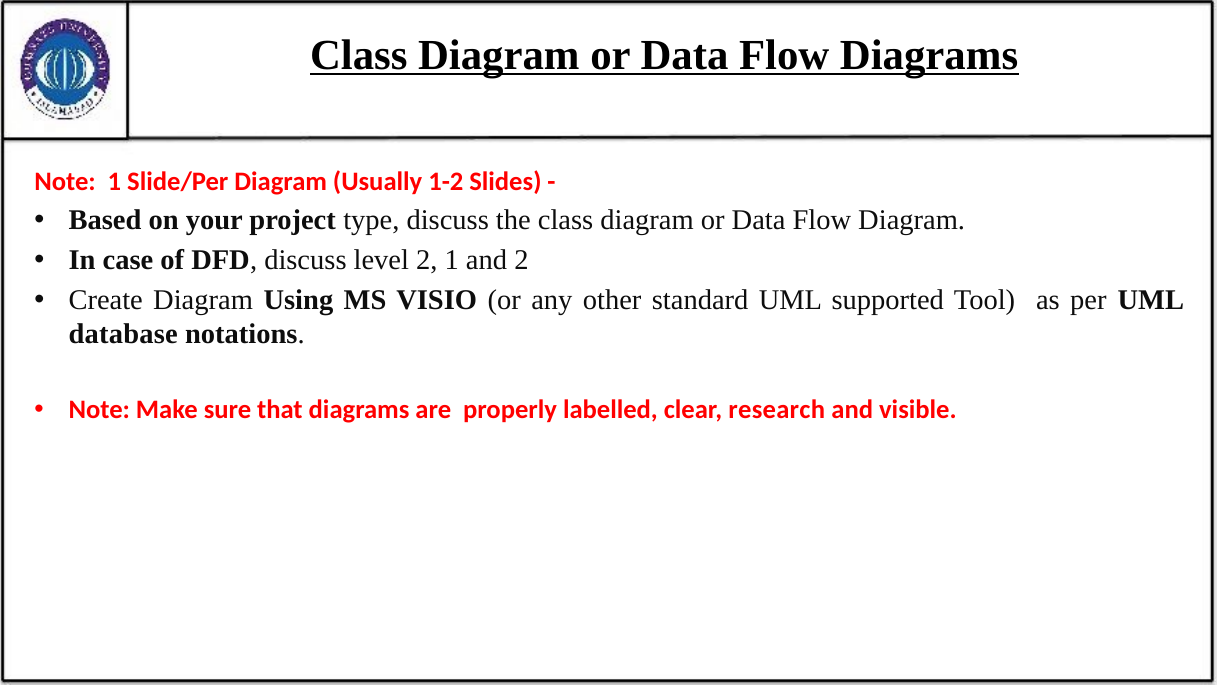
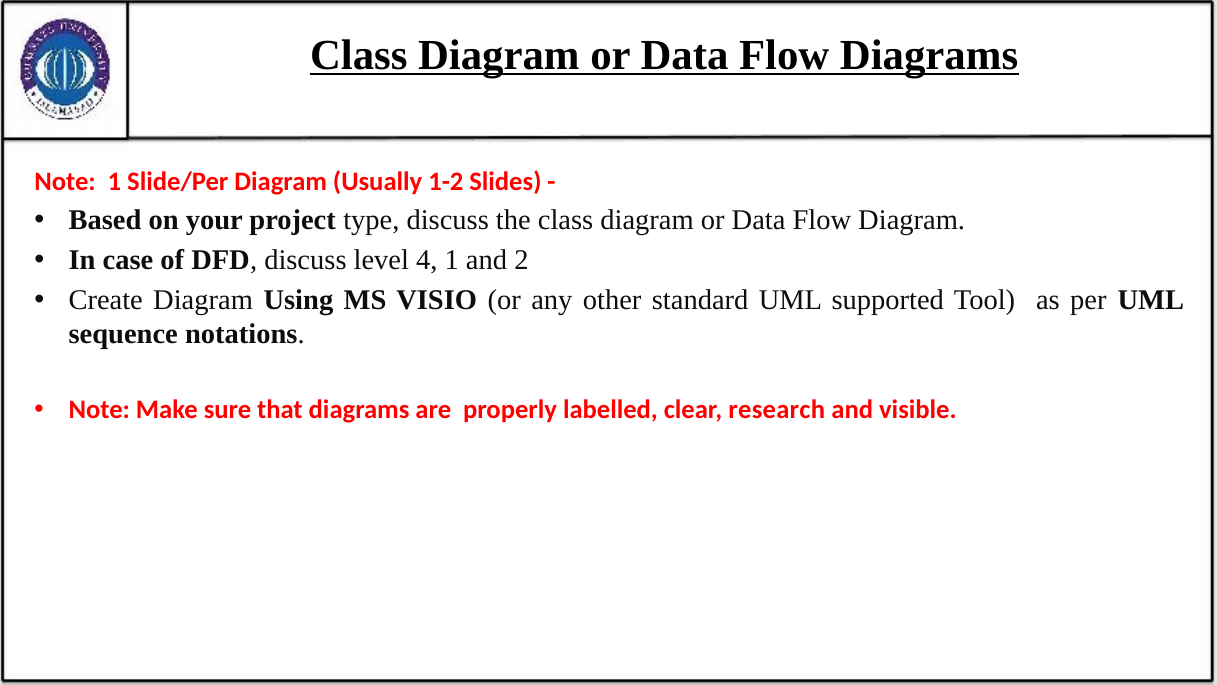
level 2: 2 -> 4
database: database -> sequence
